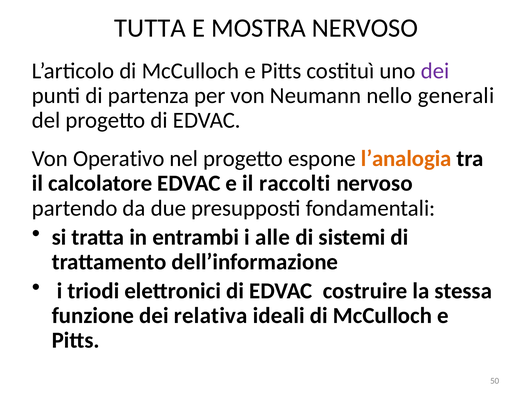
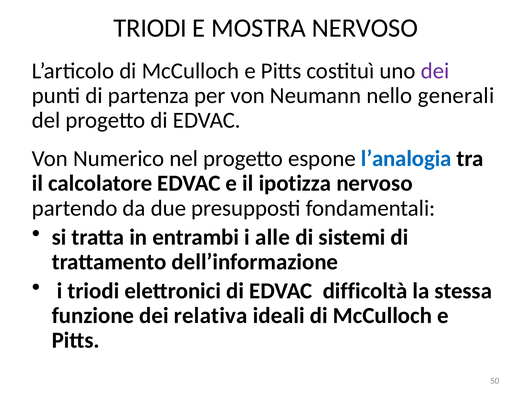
TUTTA at (150, 28): TUTTA -> TRIODI
Operativo: Operativo -> Numerico
l’analogia colour: orange -> blue
raccolti: raccolti -> ipotizza
costruire: costruire -> difficoltà
